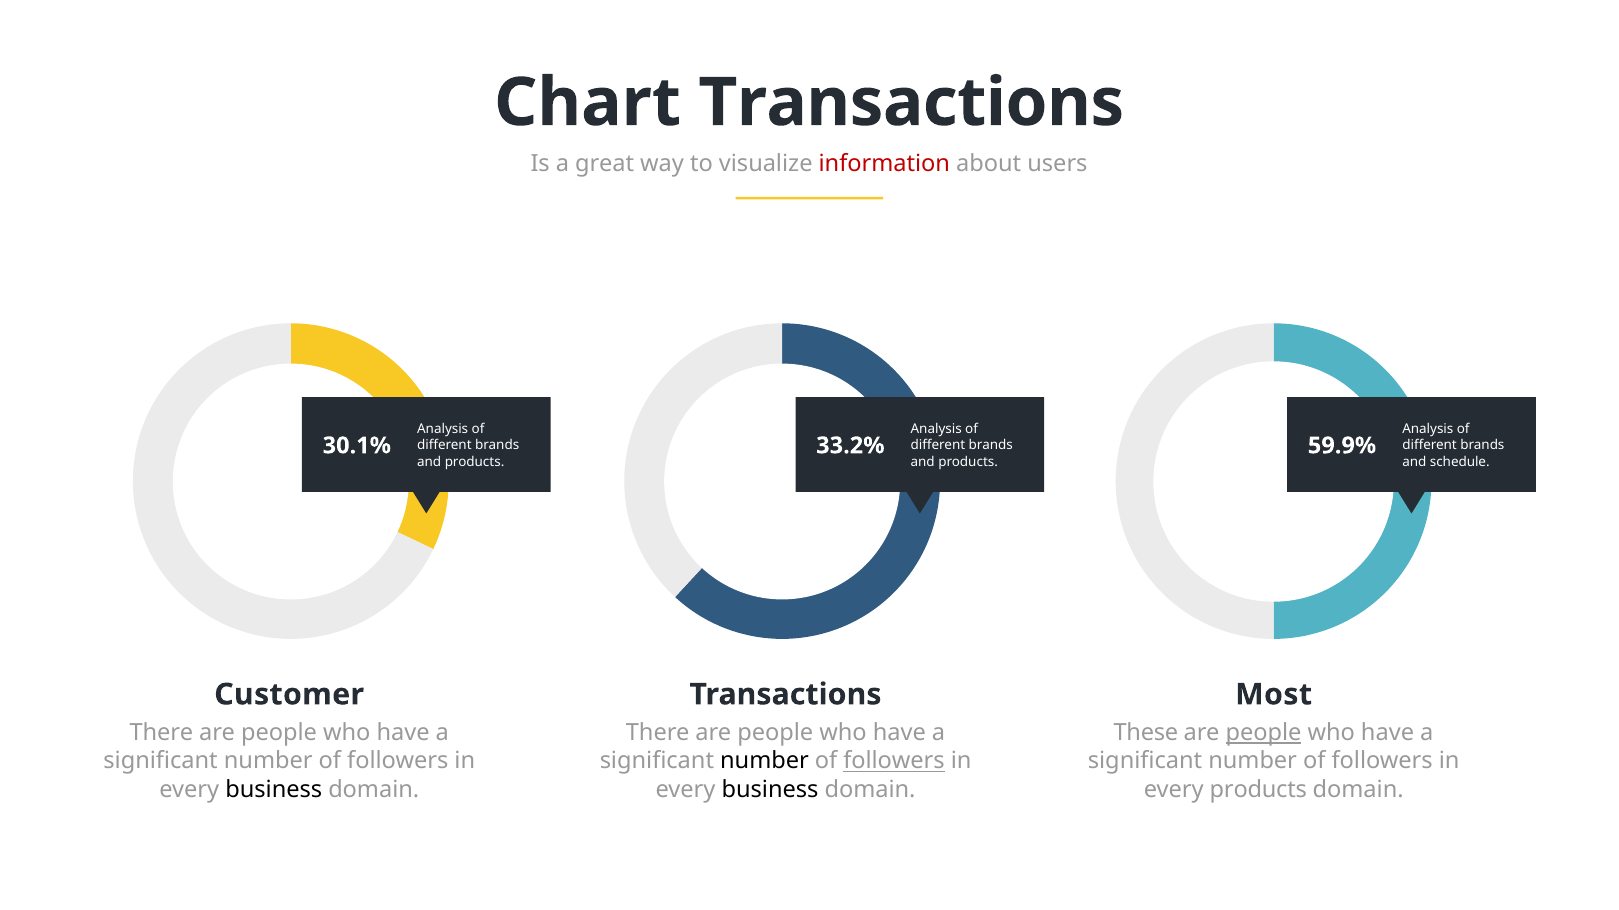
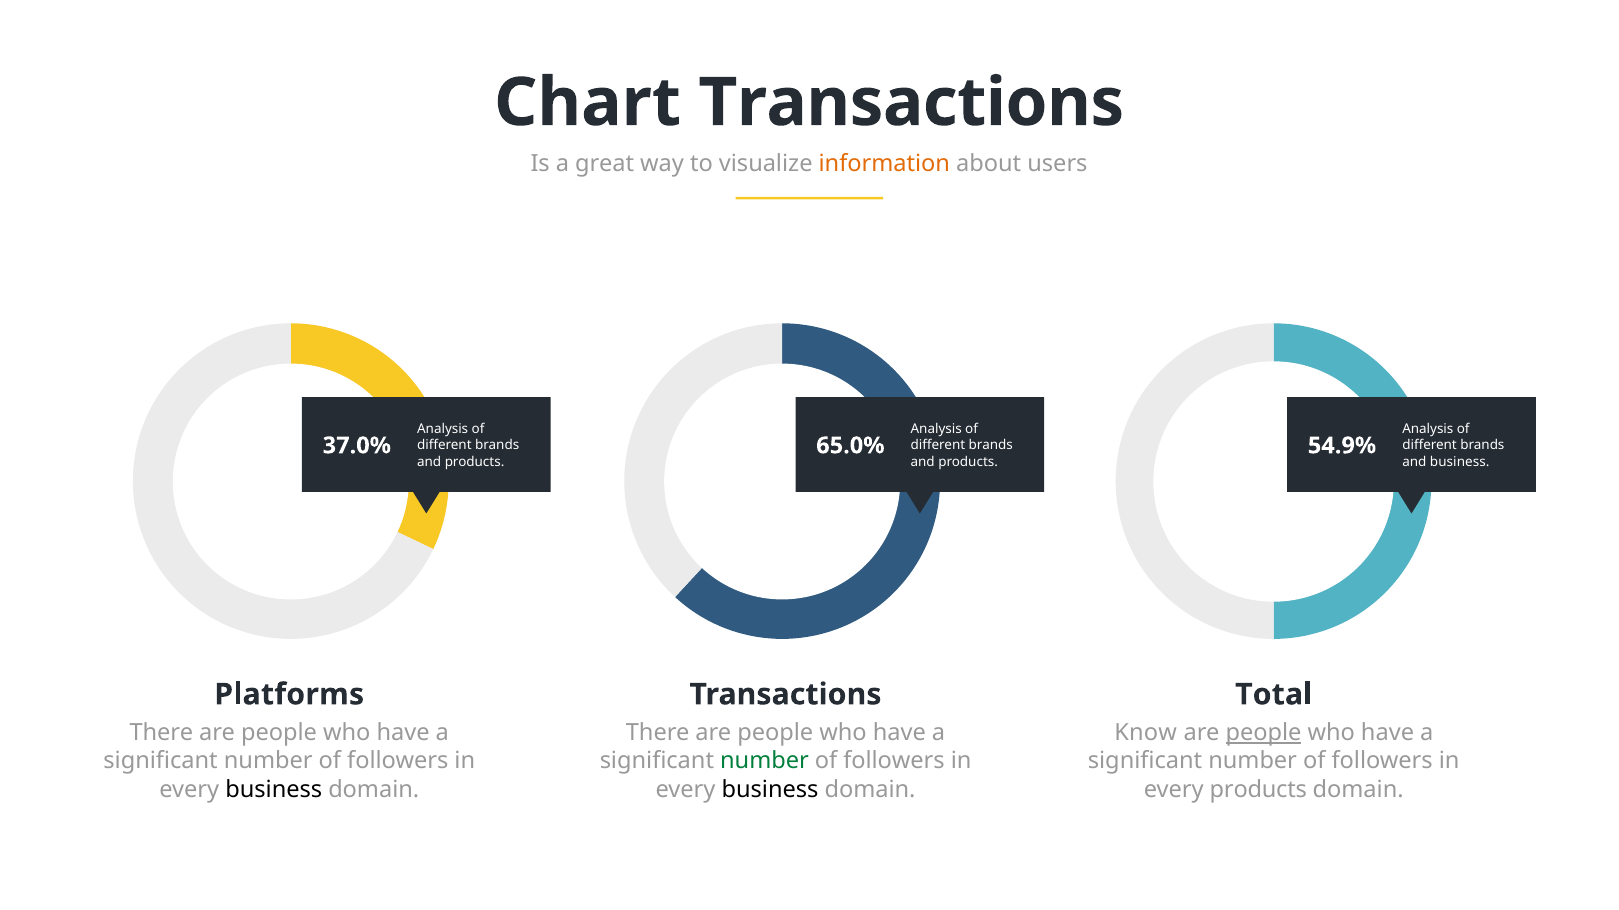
information colour: red -> orange
30.1%: 30.1% -> 37.0%
33.2%: 33.2% -> 65.0%
59.9%: 59.9% -> 54.9%
and schedule: schedule -> business
Customer: Customer -> Platforms
Most: Most -> Total
These: These -> Know
number at (765, 762) colour: black -> green
followers at (894, 762) underline: present -> none
